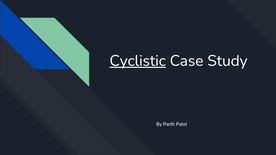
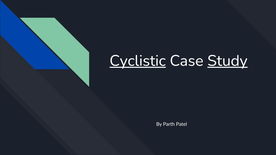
Study underline: none -> present
